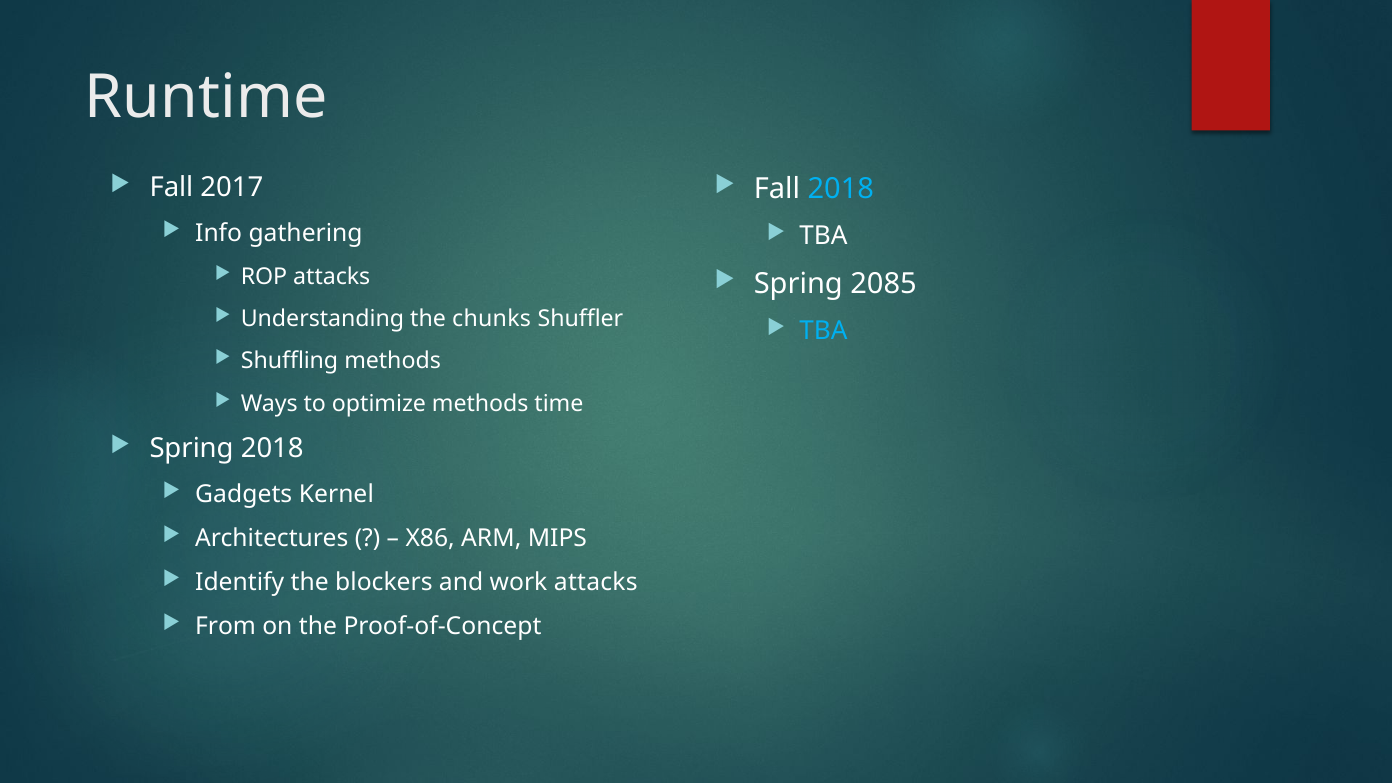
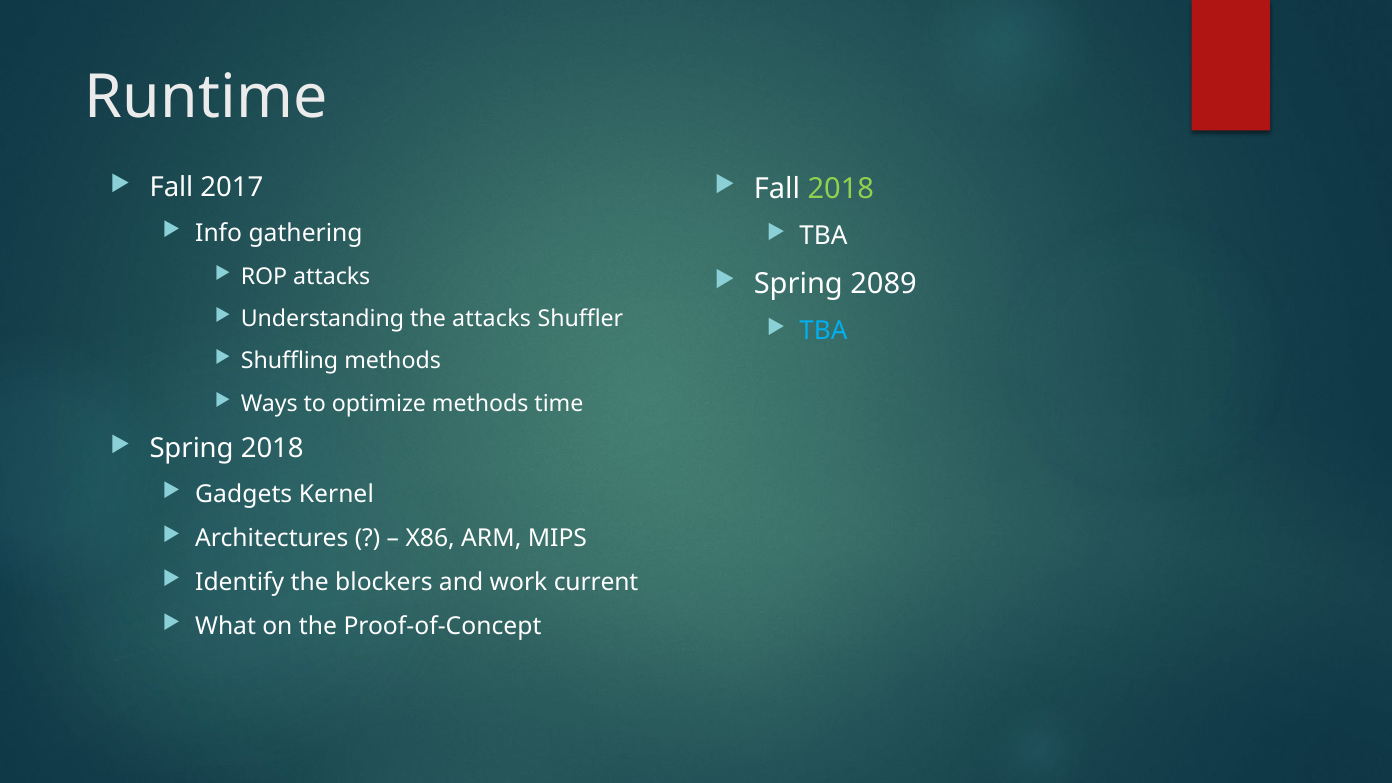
2018 at (841, 189) colour: light blue -> light green
2085: 2085 -> 2089
the chunks: chunks -> attacks
work attacks: attacks -> current
From: From -> What
